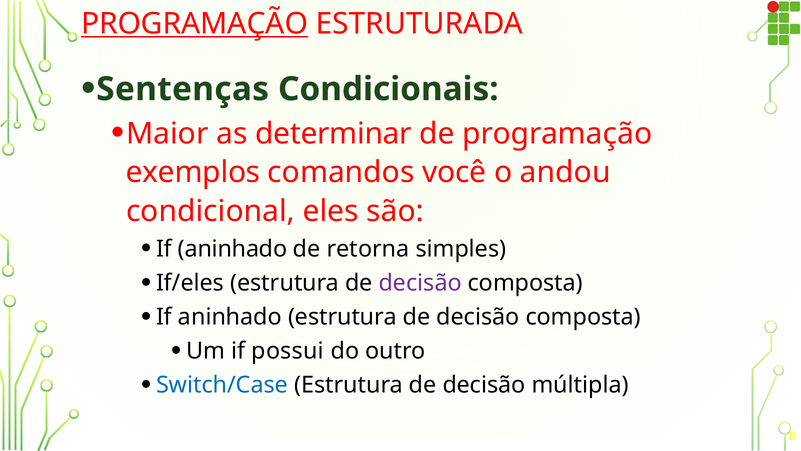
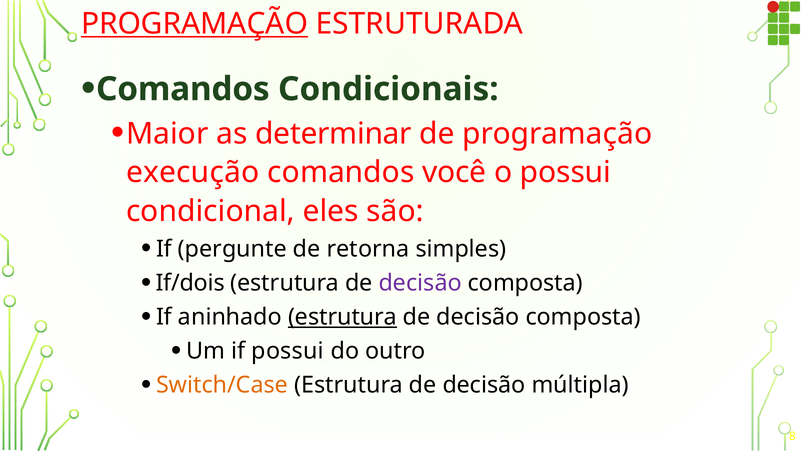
Sentenças at (183, 89): Sentenças -> Comandos
exemplos: exemplos -> execução
o andou: andou -> possui
aninhado at (233, 249): aninhado -> pergunte
If/eles: If/eles -> If/dois
estrutura at (342, 317) underline: none -> present
Switch/Case colour: blue -> orange
